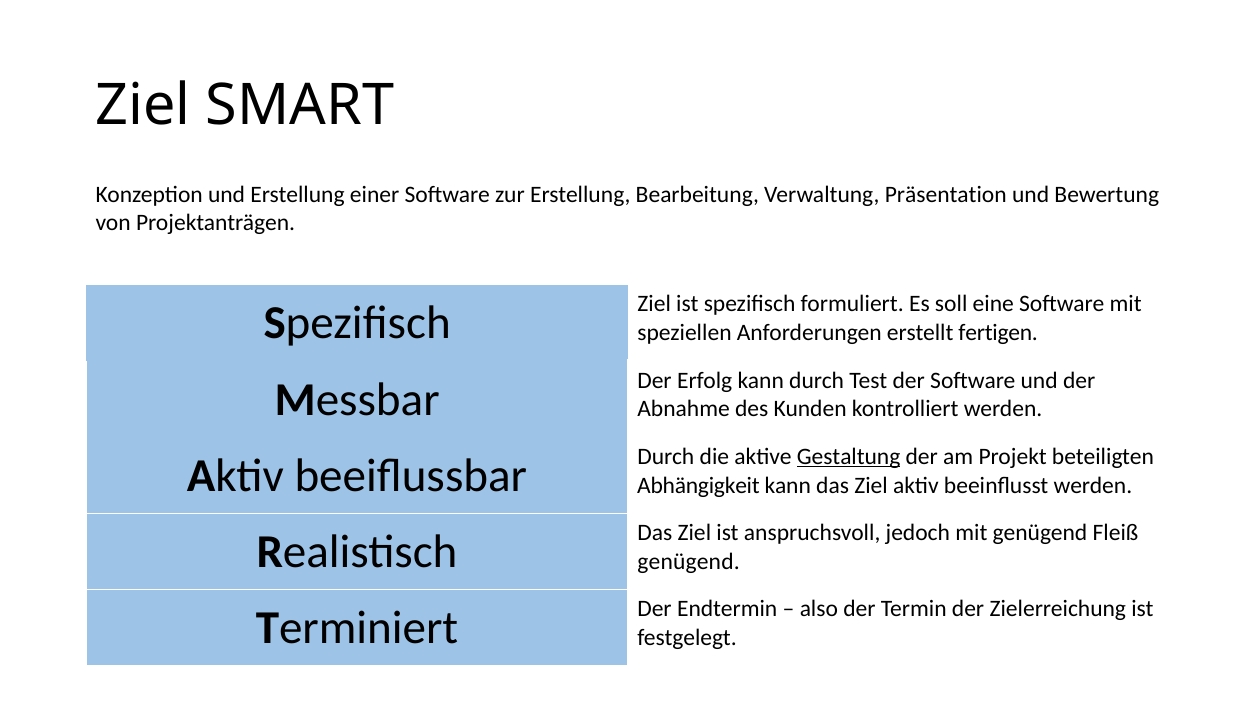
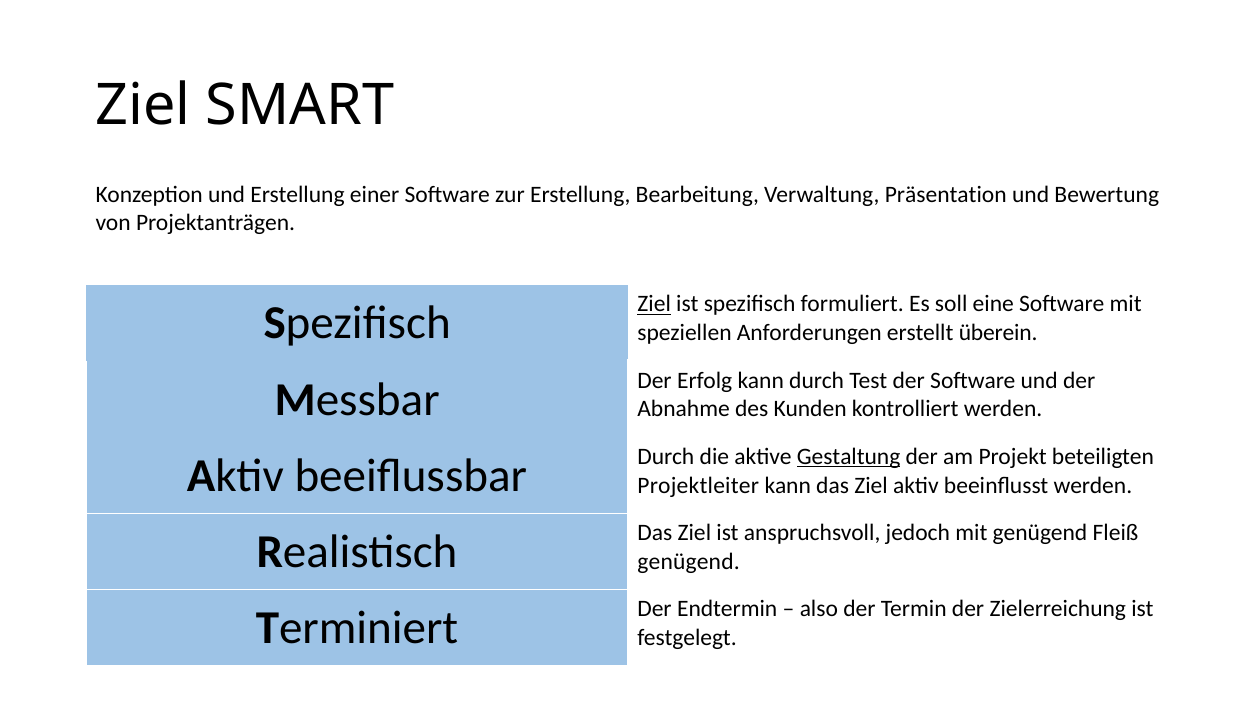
Ziel at (654, 304) underline: none -> present
fertigen: fertigen -> überein
Abhängigkeit: Abhängigkeit -> Projektleiter
